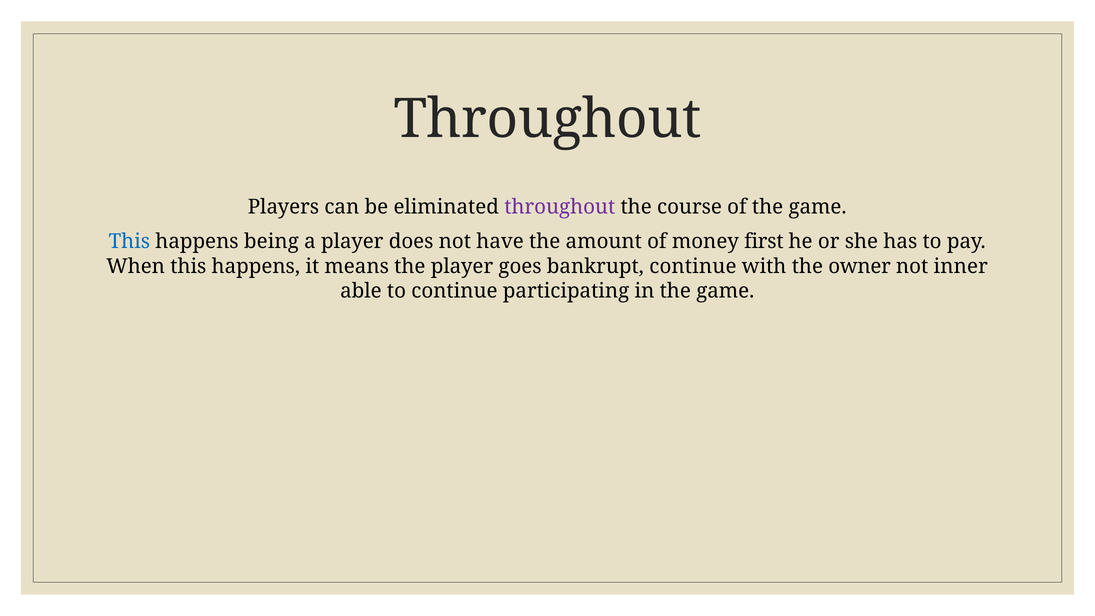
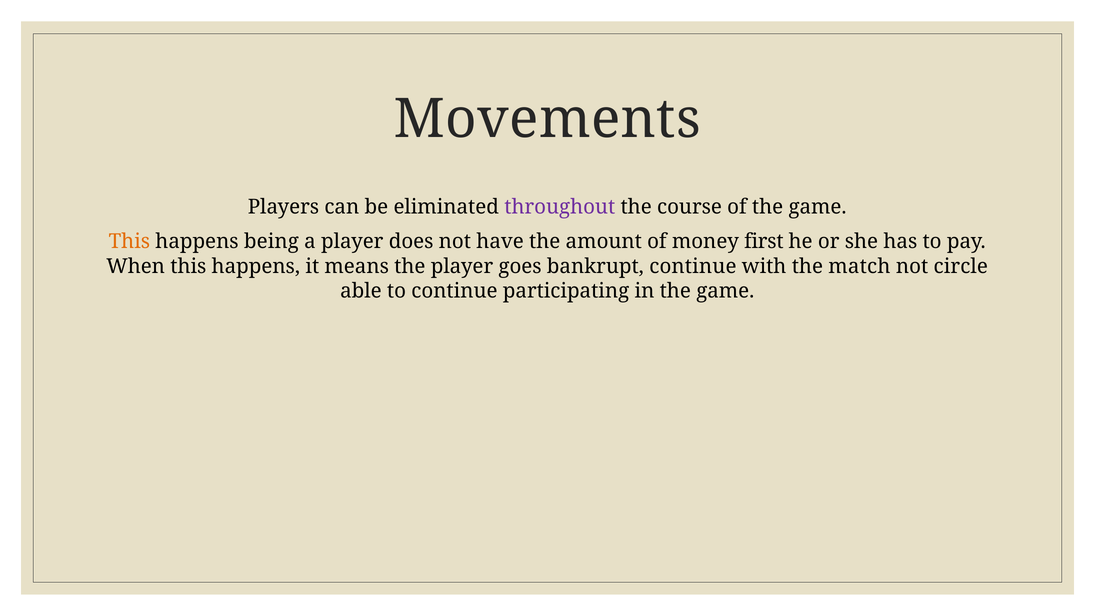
Throughout at (548, 119): Throughout -> Movements
This at (129, 242) colour: blue -> orange
owner: owner -> match
inner: inner -> circle
